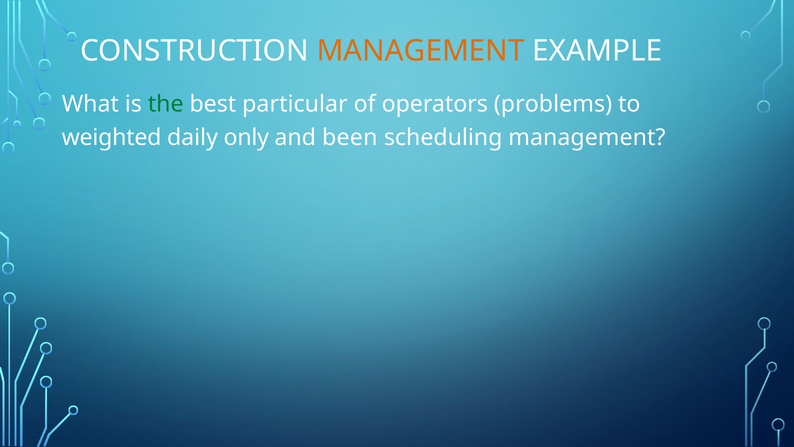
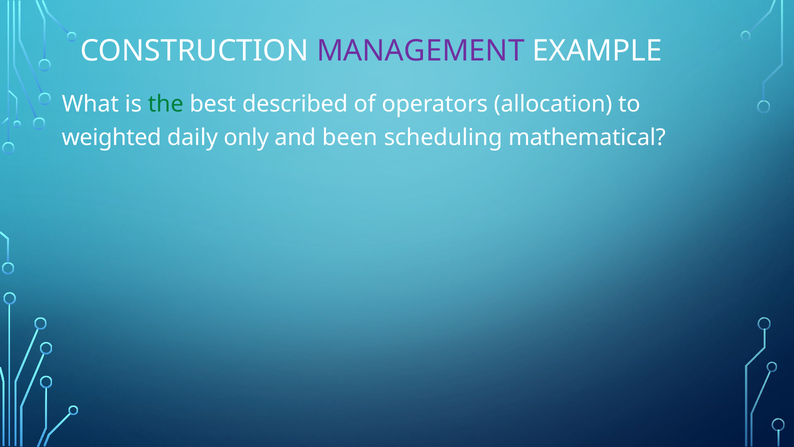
MANAGEMENT at (421, 51) colour: orange -> purple
particular: particular -> described
problems: problems -> allocation
scheduling management: management -> mathematical
